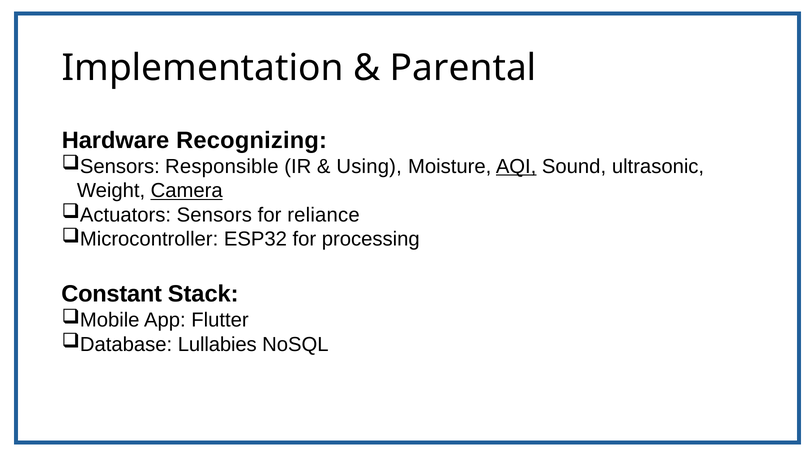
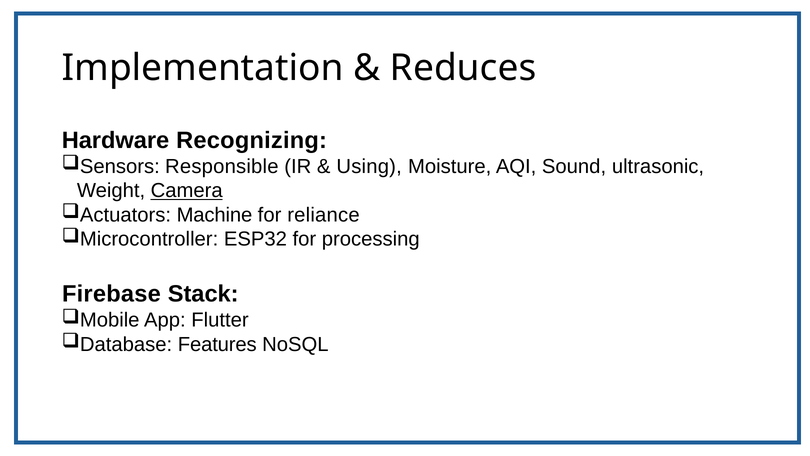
Parental: Parental -> Reduces
AQI underline: present -> none
Sensors: Sensors -> Machine
Constant: Constant -> Firebase
Lullabies: Lullabies -> Features
